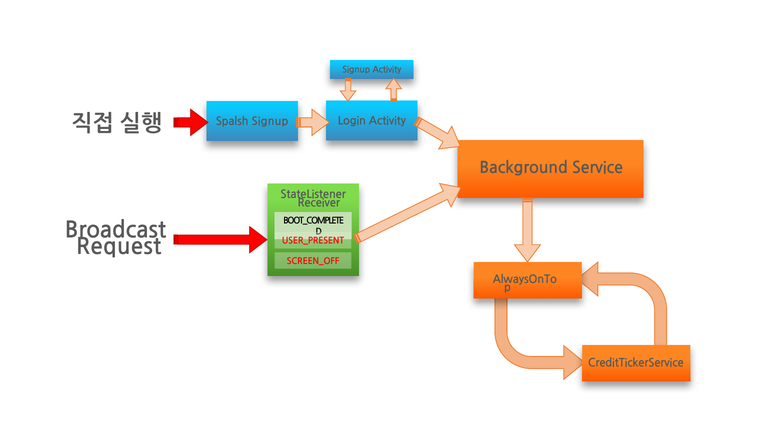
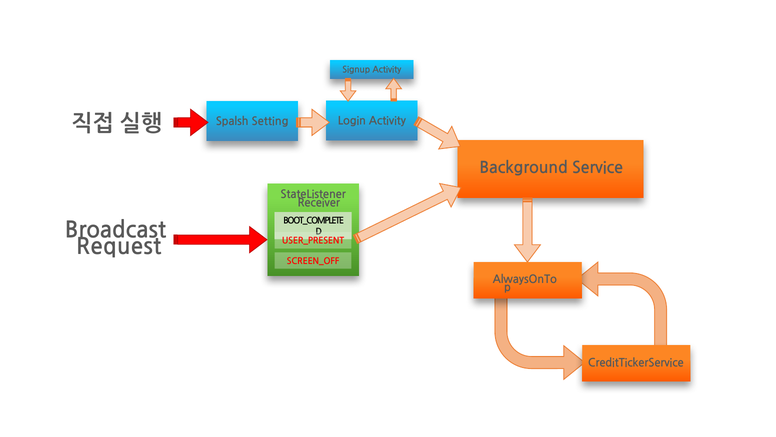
Spalsh Signup: Signup -> Setting
